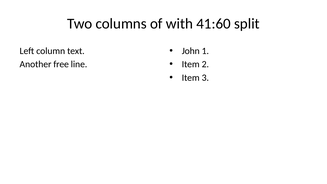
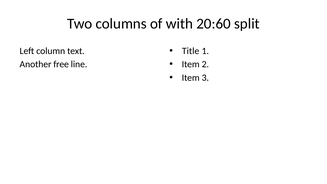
41:60: 41:60 -> 20:60
John: John -> Title
